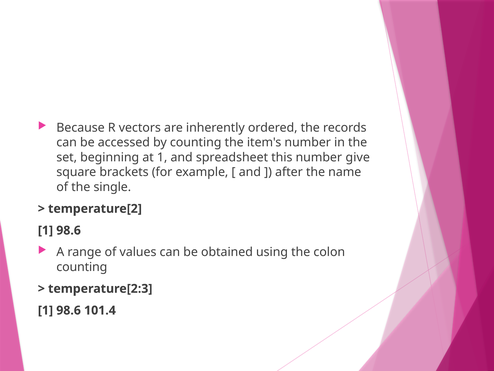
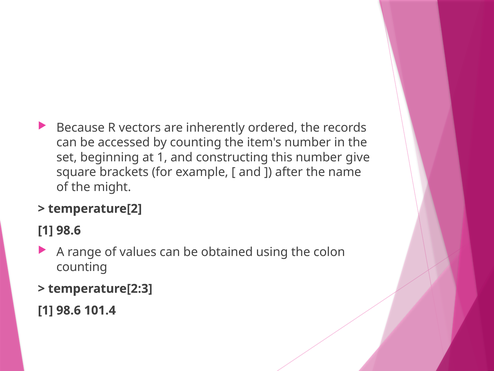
spreadsheet: spreadsheet -> constructing
single: single -> might
